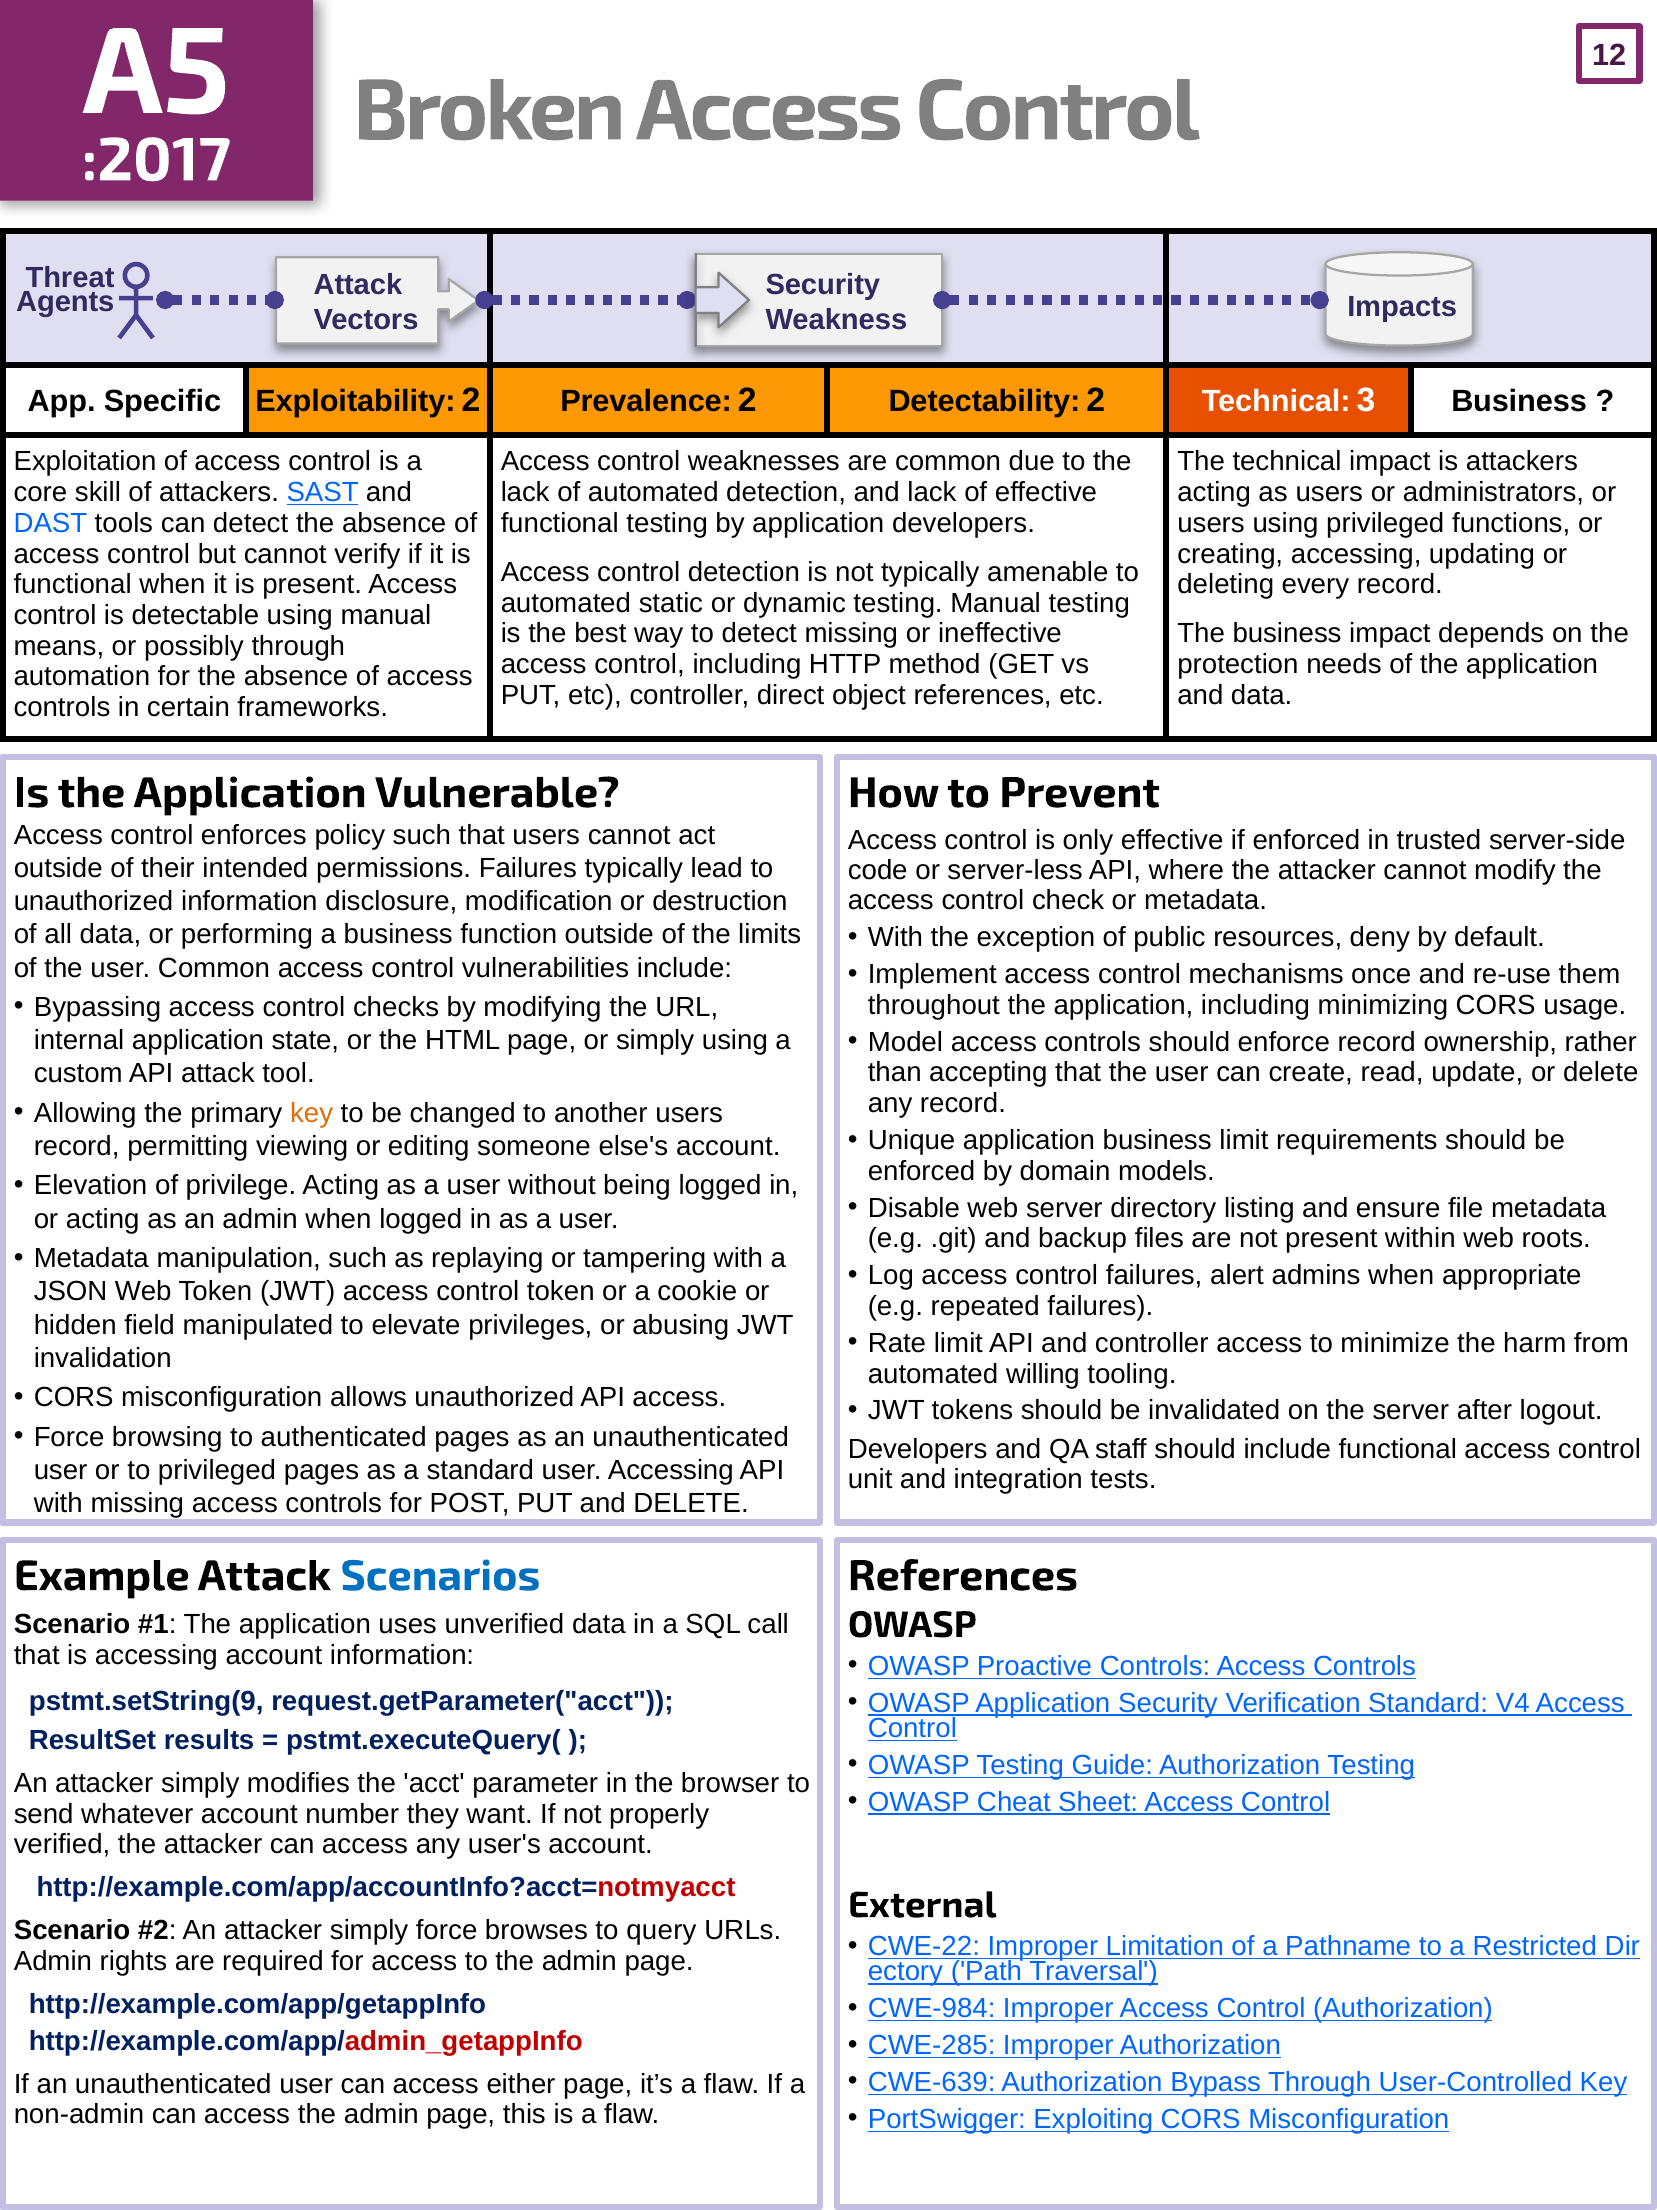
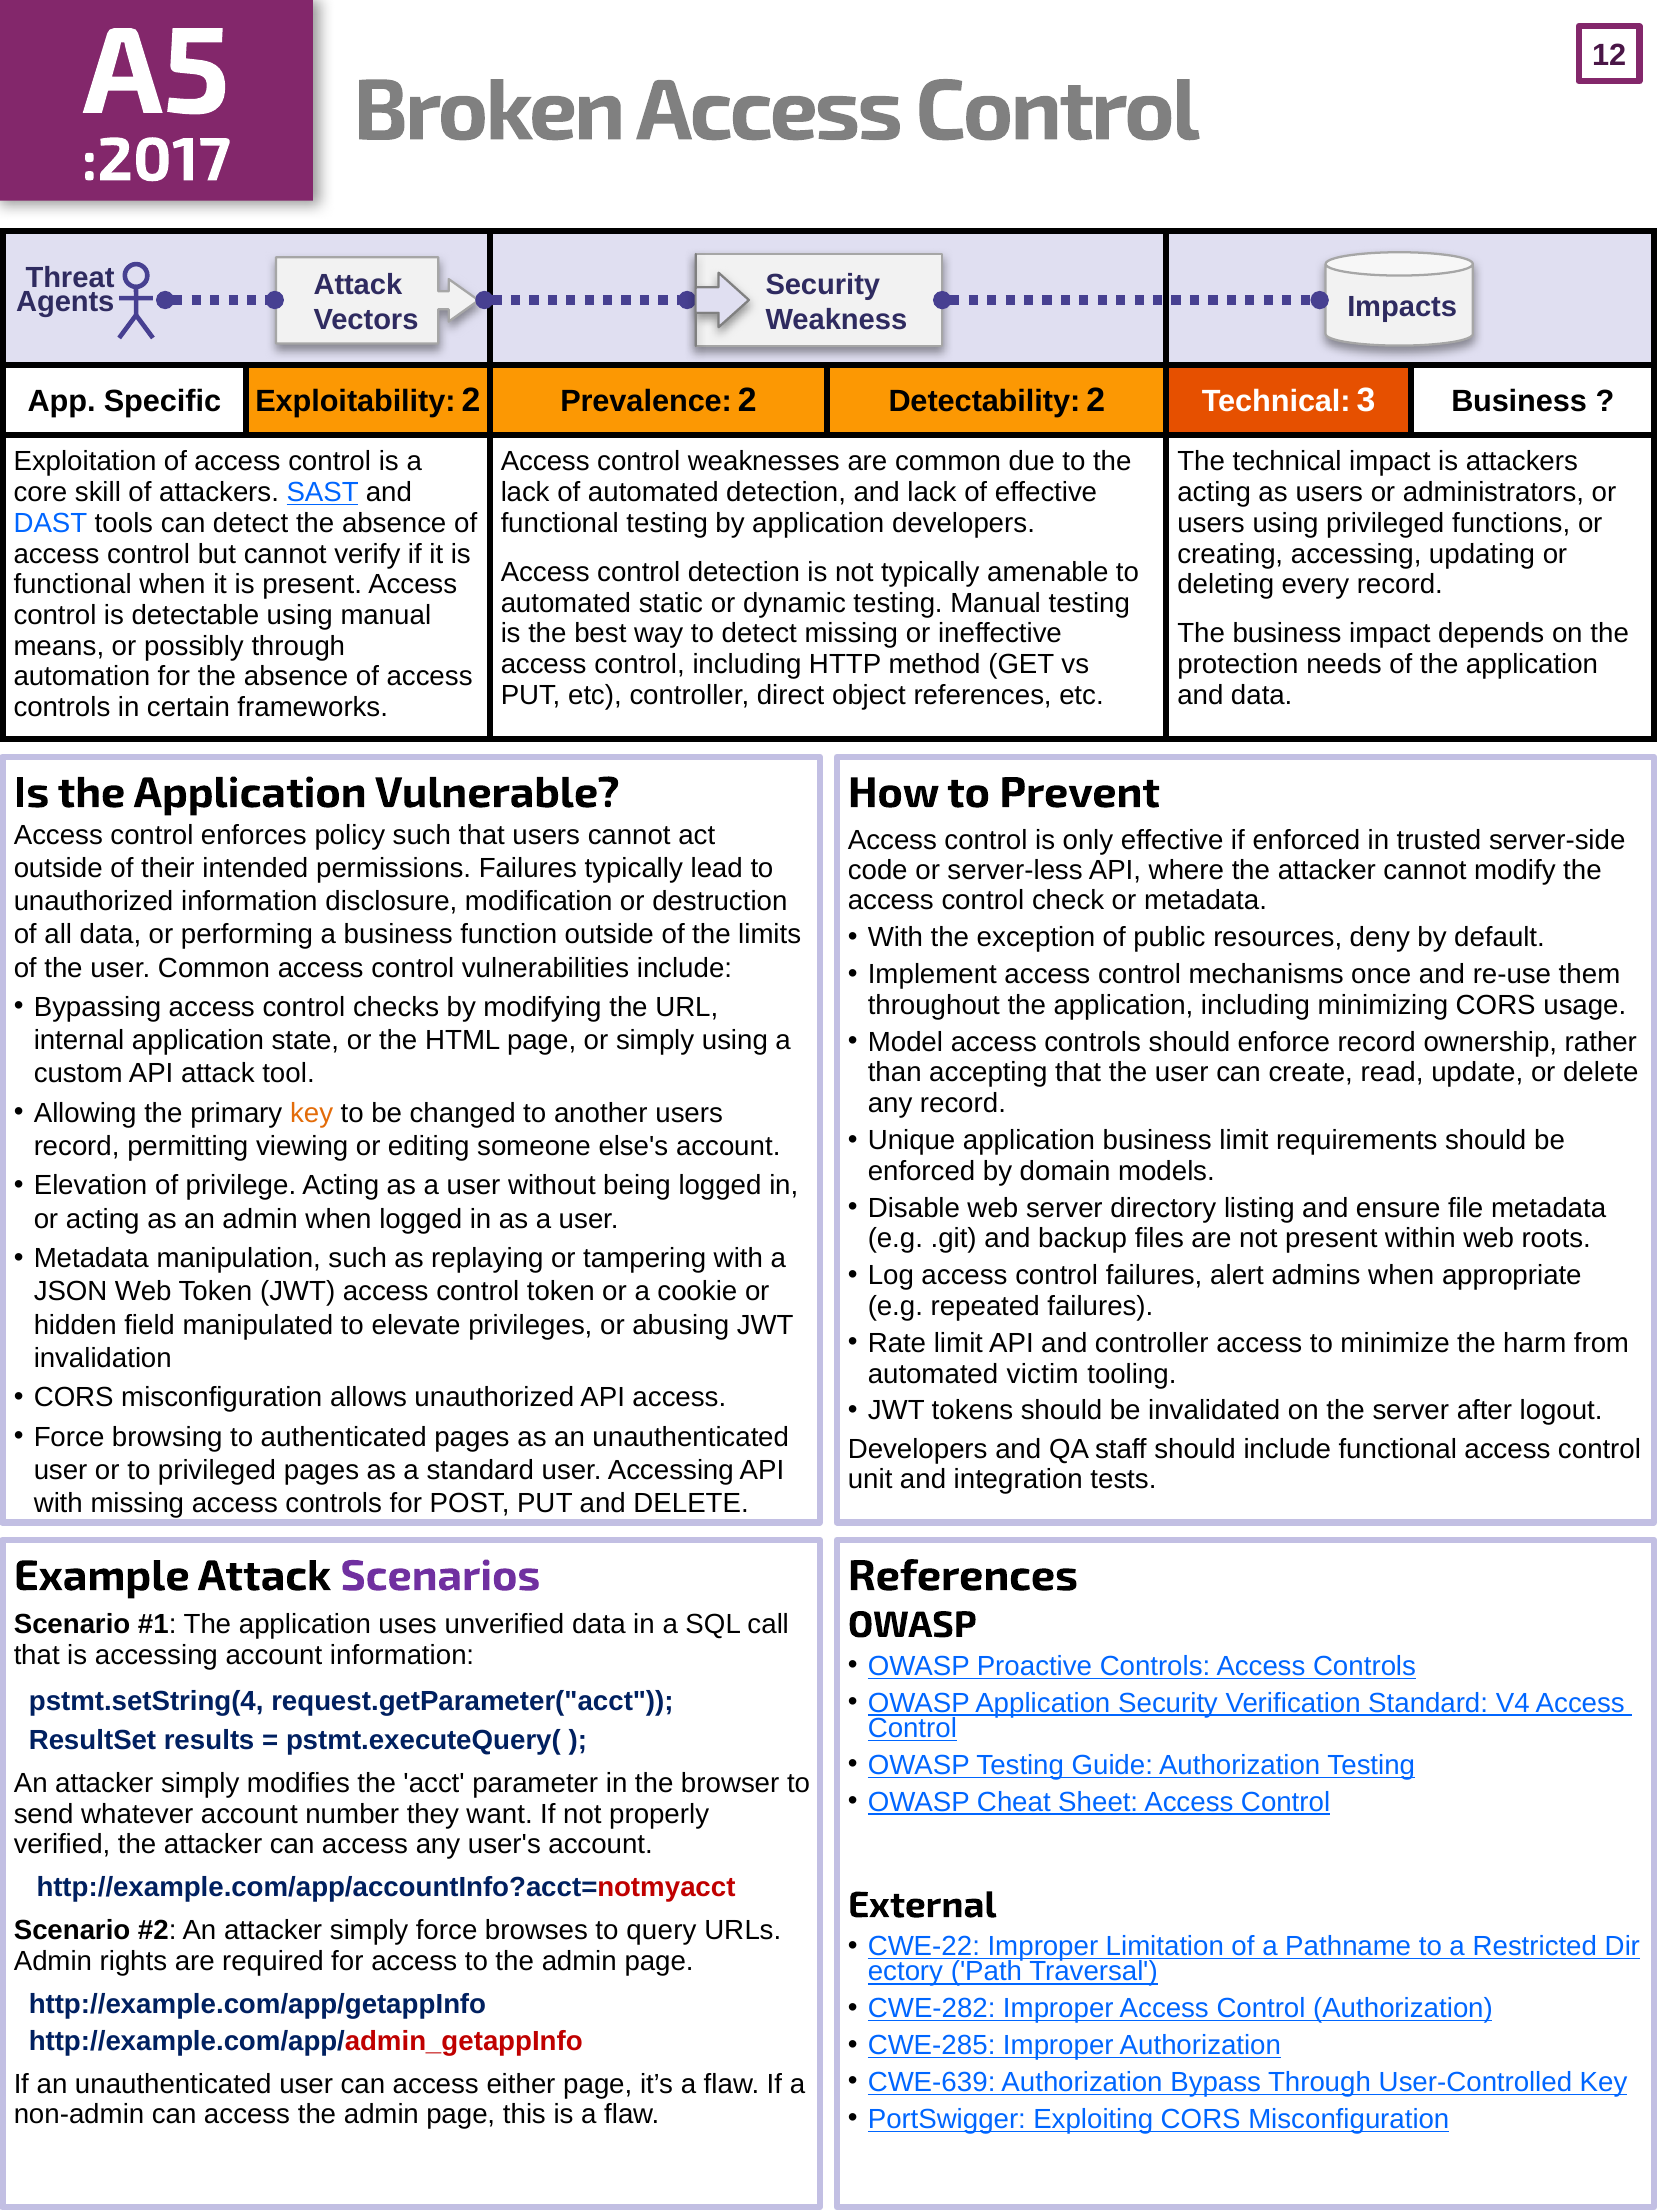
willing: willing -> victim
Scenarios colour: blue -> purple
pstmt.setString(9: pstmt.setString(9 -> pstmt.setString(4
CWE-984: CWE-984 -> CWE-282
